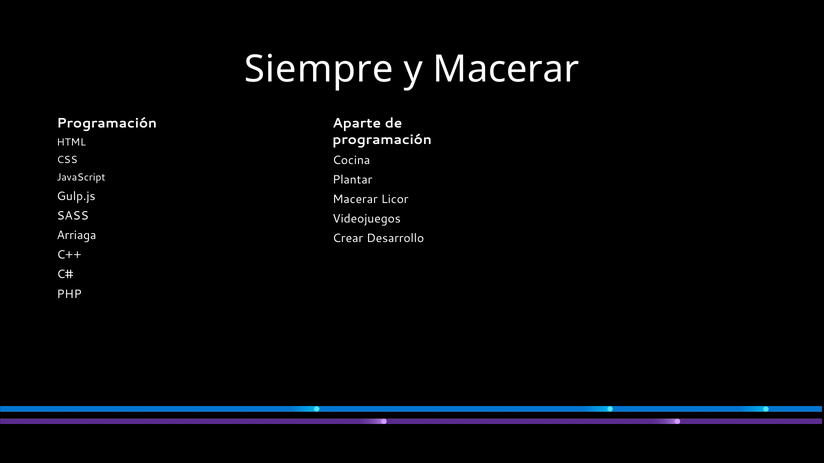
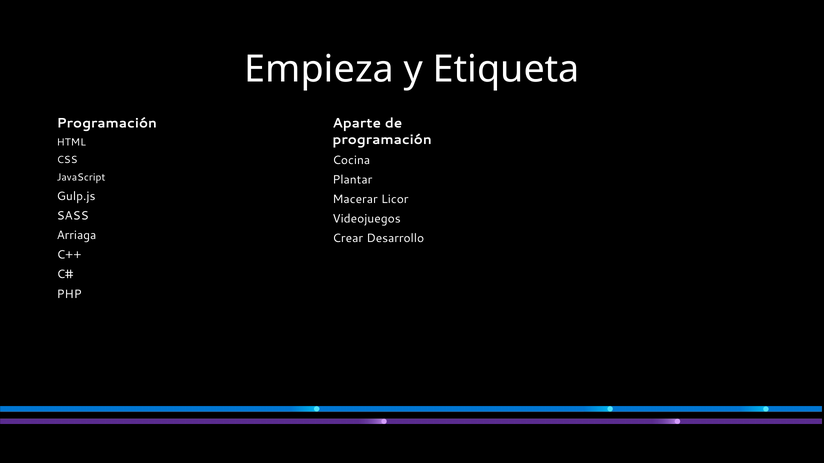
Siempre: Siempre -> Empieza
y Macerar: Macerar -> Etiqueta
